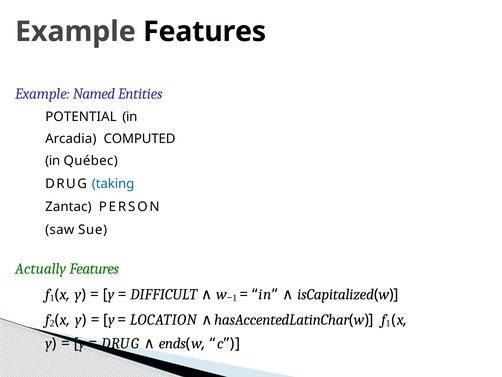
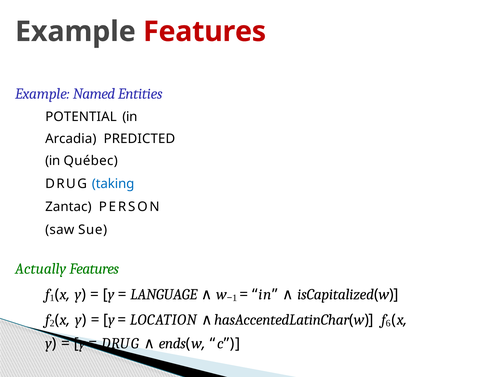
Features at (205, 32) colour: black -> red
COMPUTED: COMPUTED -> PREDICTED
DIFFICULT: DIFFICULT -> LANGUAGE
1 at (388, 323): 1 -> 6
